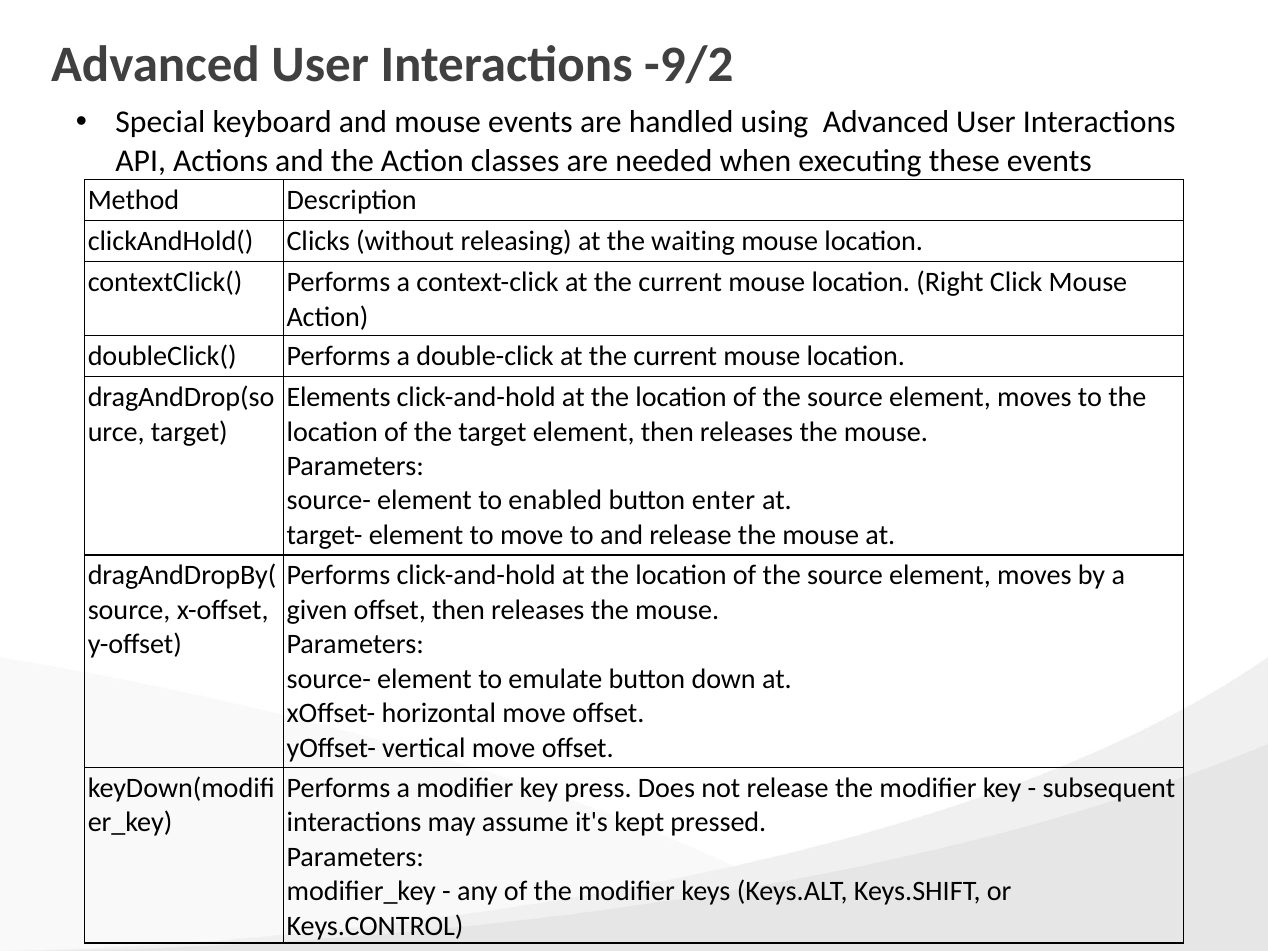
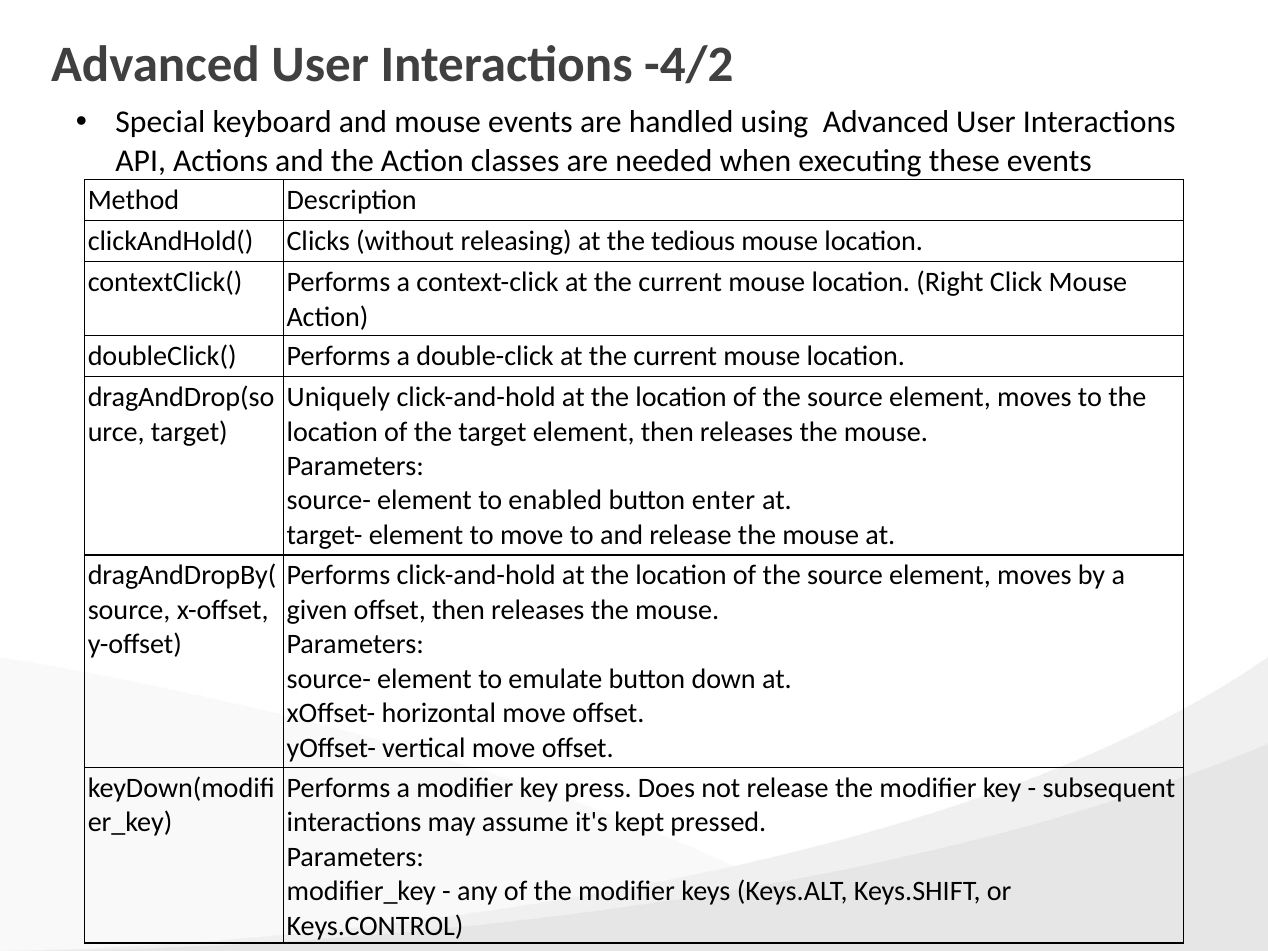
-9/2: -9/2 -> -4/2
waiting: waiting -> tedious
Elements: Elements -> Uniquely
